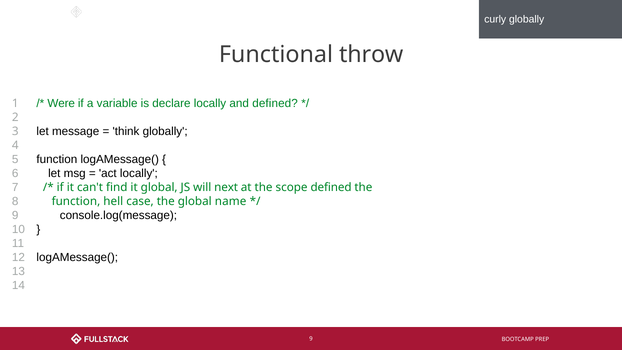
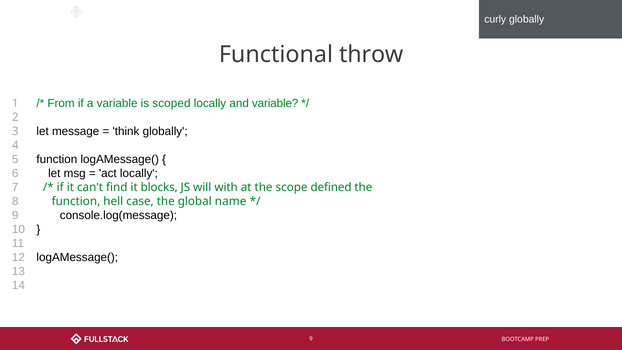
Were: Were -> From
declare: declare -> scoped
and defined: defined -> variable
it global: global -> blocks
next: next -> with
